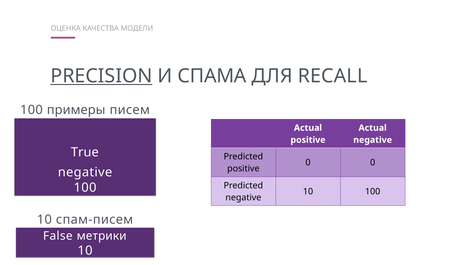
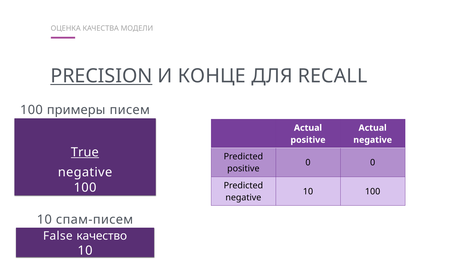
СПАМА: СПАМА -> КОНЦЕ
True underline: none -> present
метрики: метрики -> качество
